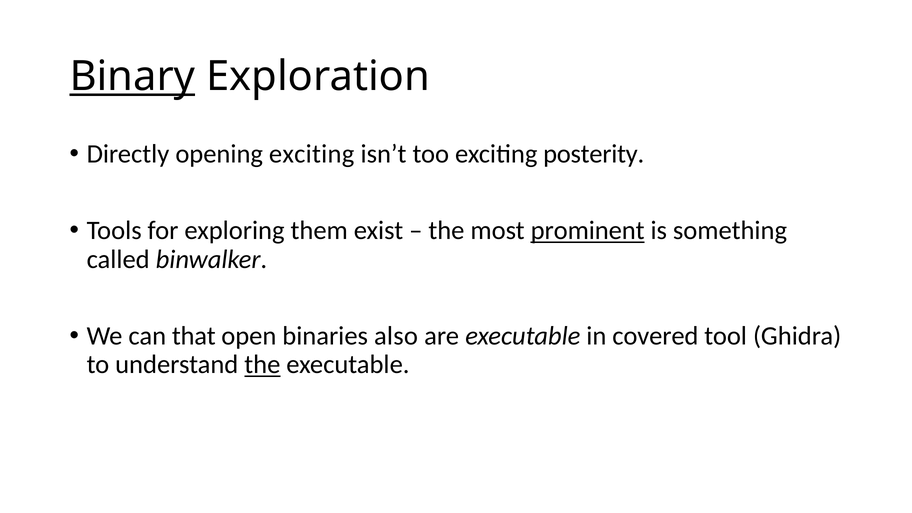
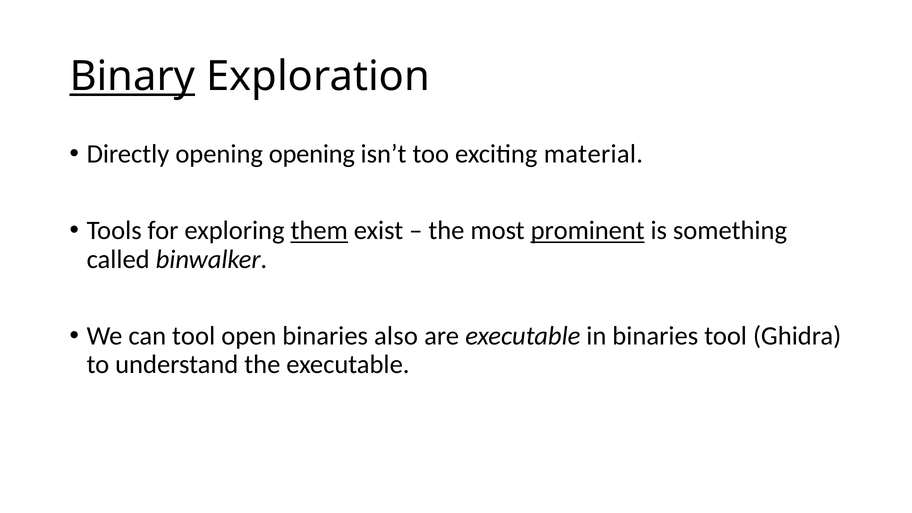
opening exciting: exciting -> opening
posterity: posterity -> material
them underline: none -> present
can that: that -> tool
in covered: covered -> binaries
the at (262, 365) underline: present -> none
